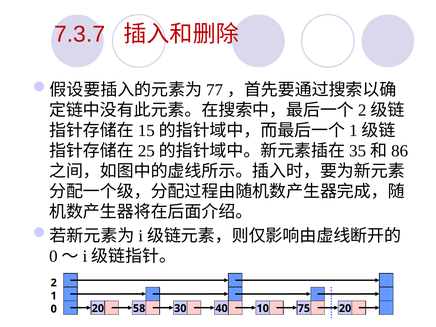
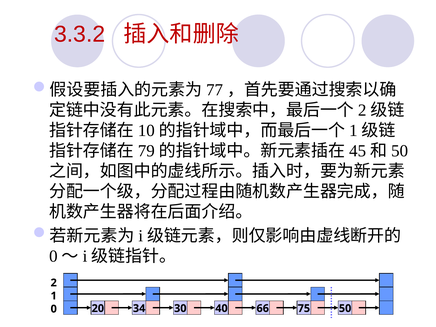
7.3.7: 7.3.7 -> 3.3.2
15: 15 -> 10
25: 25 -> 79
35: 35 -> 45
86 at (400, 151): 86 -> 50
58: 58 -> 34
10: 10 -> 66
75 20: 20 -> 50
